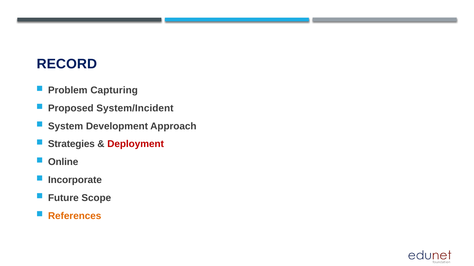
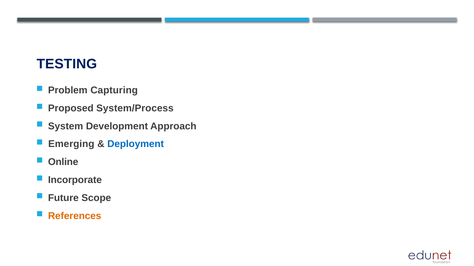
RECORD: RECORD -> TESTING
System/Incident: System/Incident -> System/Process
Strategies: Strategies -> Emerging
Deployment colour: red -> blue
